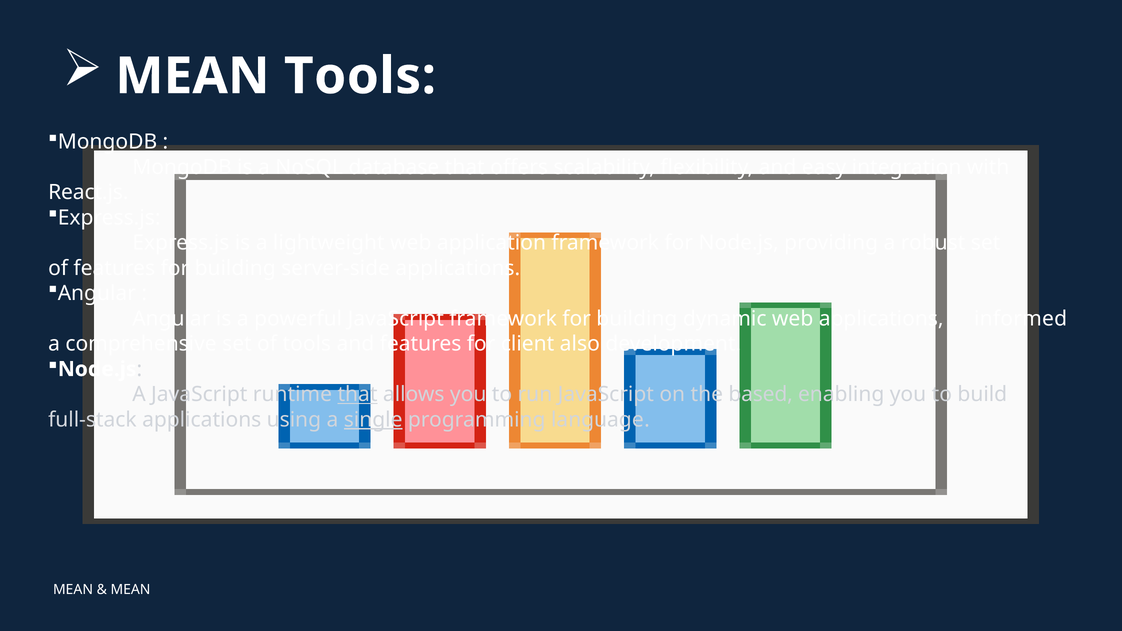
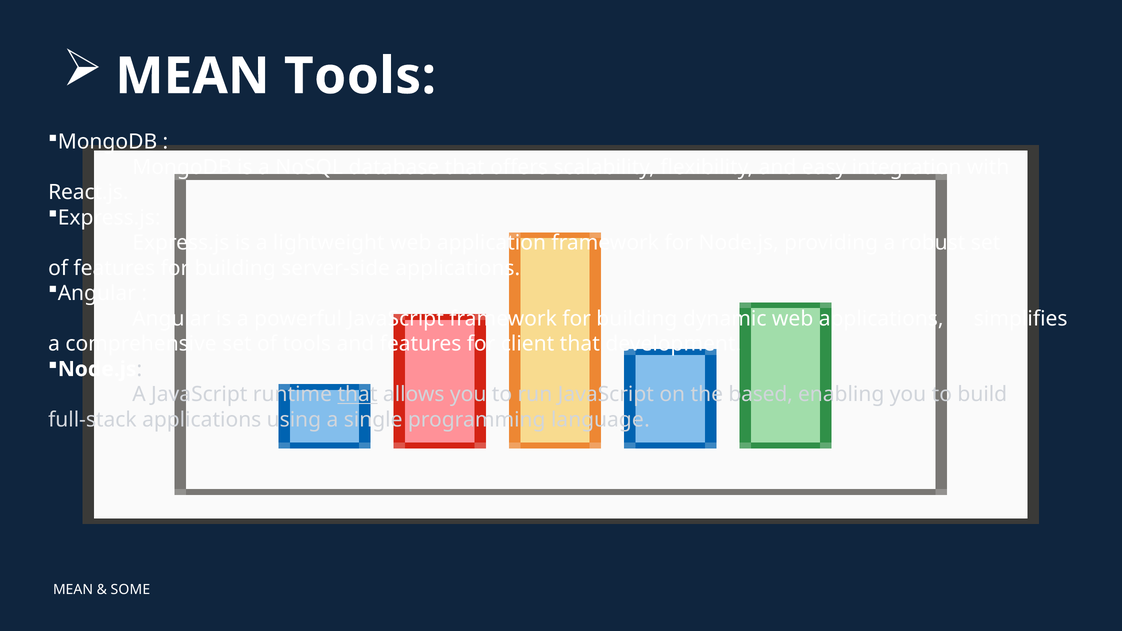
informed: informed -> simplifies
client also: also -> that
single underline: present -> none
MEAN at (131, 590): MEAN -> SOME
